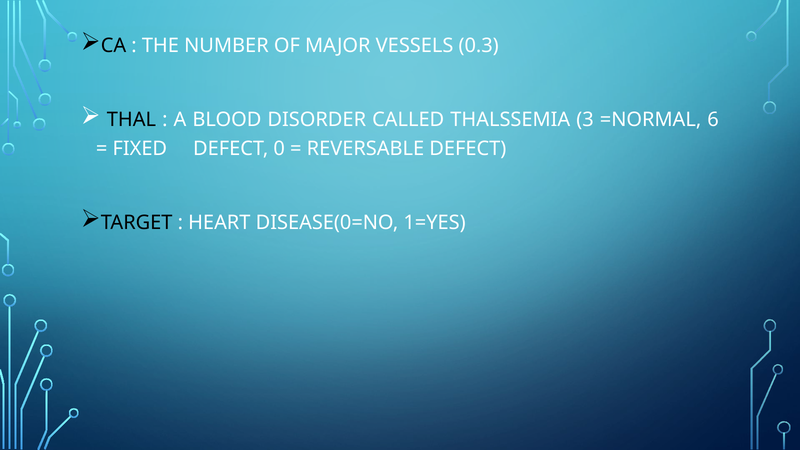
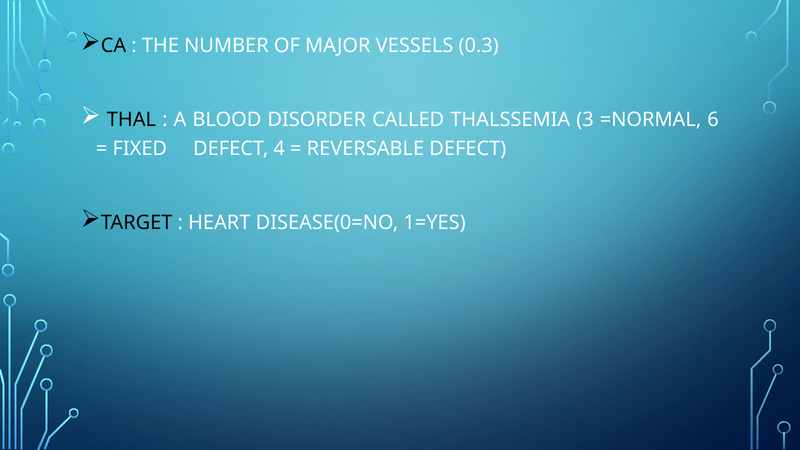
0: 0 -> 4
